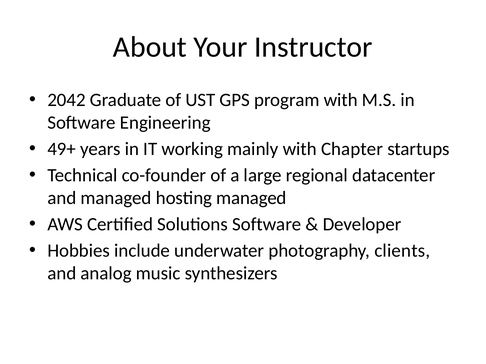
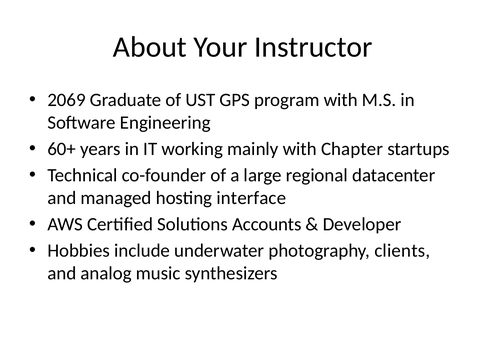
2042: 2042 -> 2069
49+: 49+ -> 60+
hosting managed: managed -> interface
Solutions Software: Software -> Accounts
